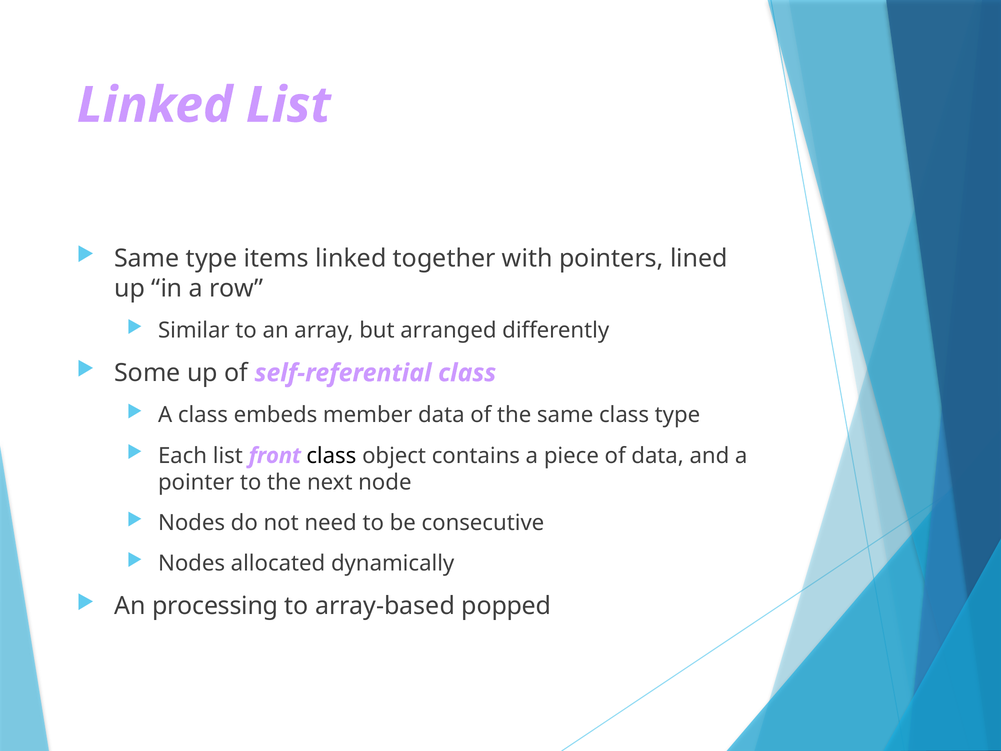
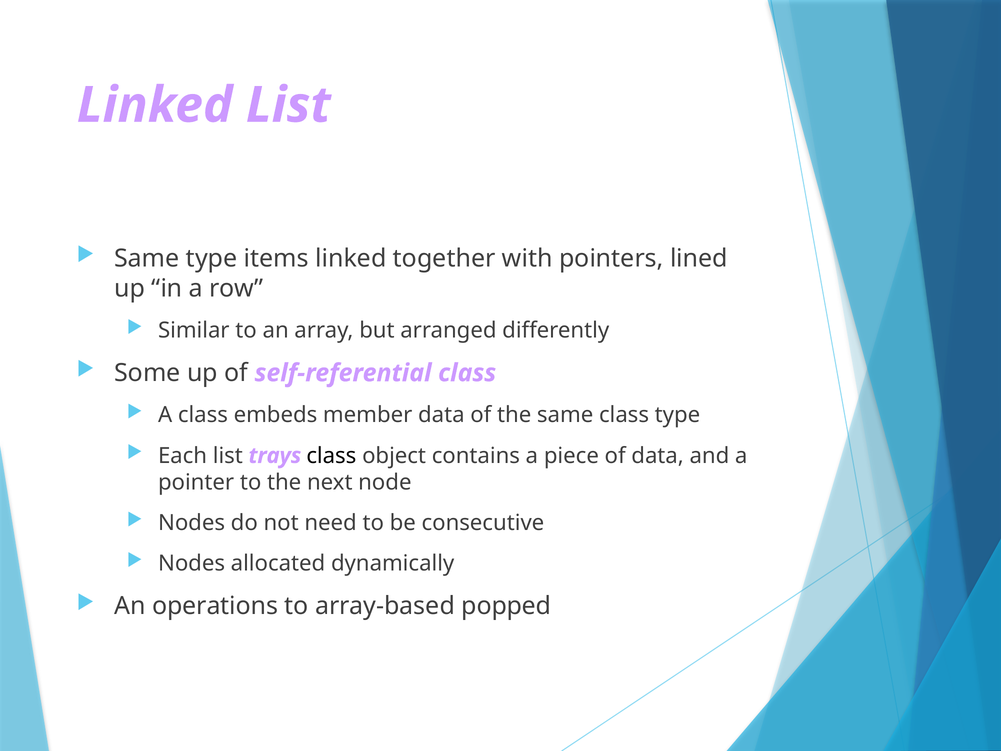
front: front -> trays
processing: processing -> operations
